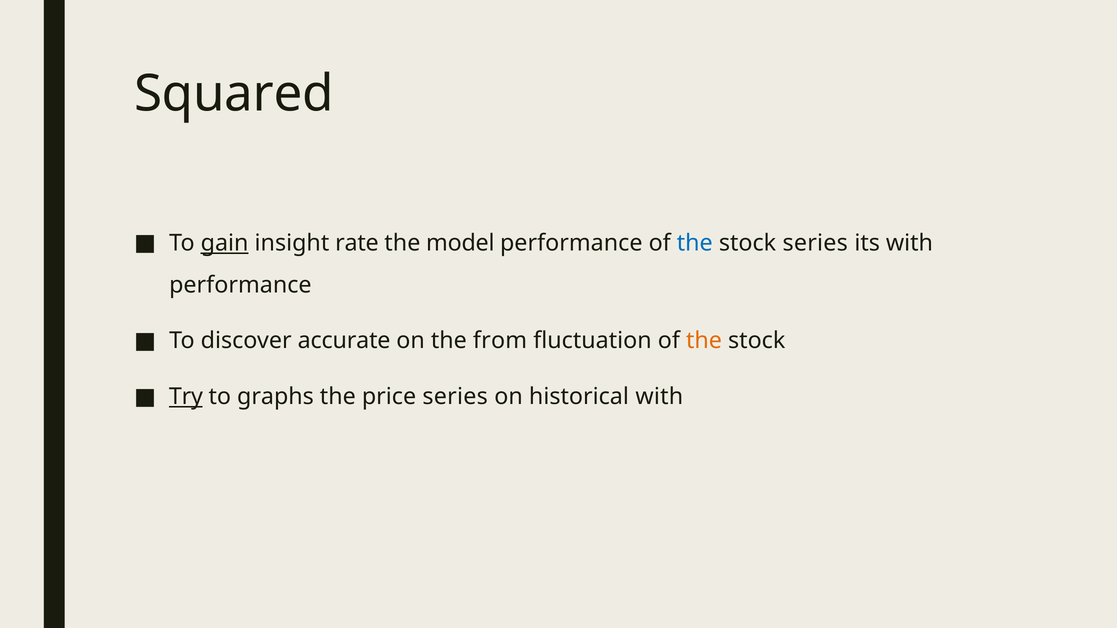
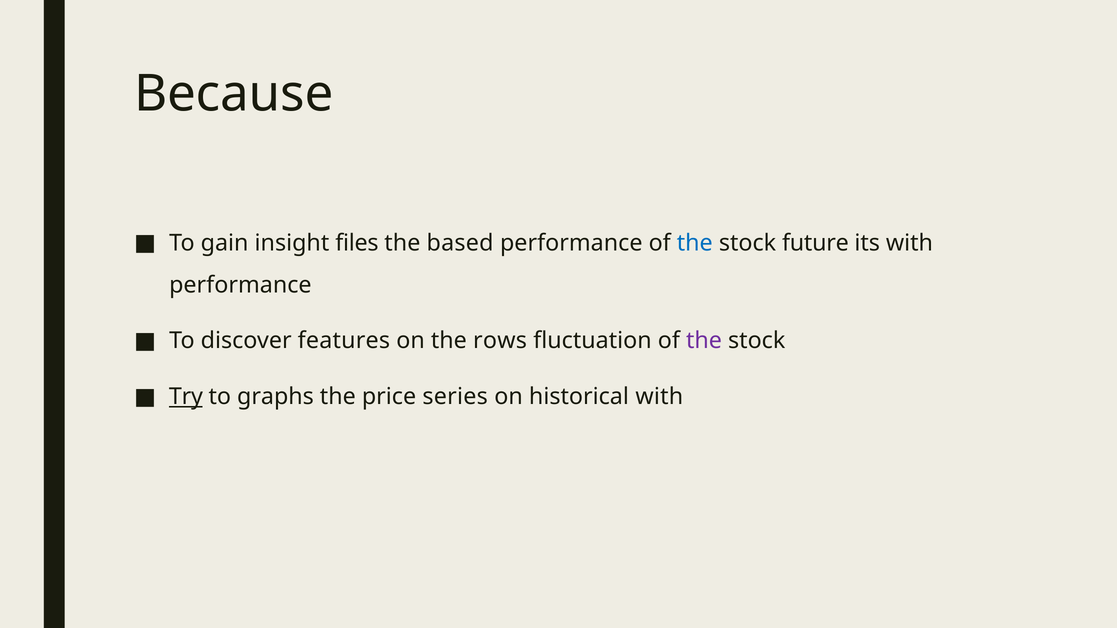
Squared: Squared -> Because
gain underline: present -> none
rate: rate -> files
model: model -> based
stock series: series -> future
accurate: accurate -> features
from: from -> rows
the at (704, 341) colour: orange -> purple
